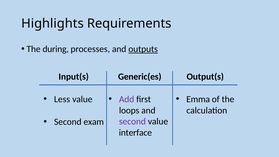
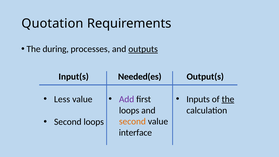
Highlights: Highlights -> Quotation
Generic(es: Generic(es -> Needed(es
Emma: Emma -> Inputs
the at (228, 99) underline: none -> present
Second exam: exam -> loops
second at (132, 121) colour: purple -> orange
